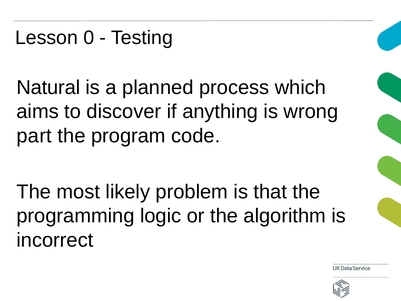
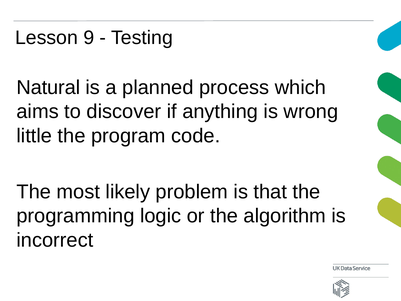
0: 0 -> 9
part: part -> little
